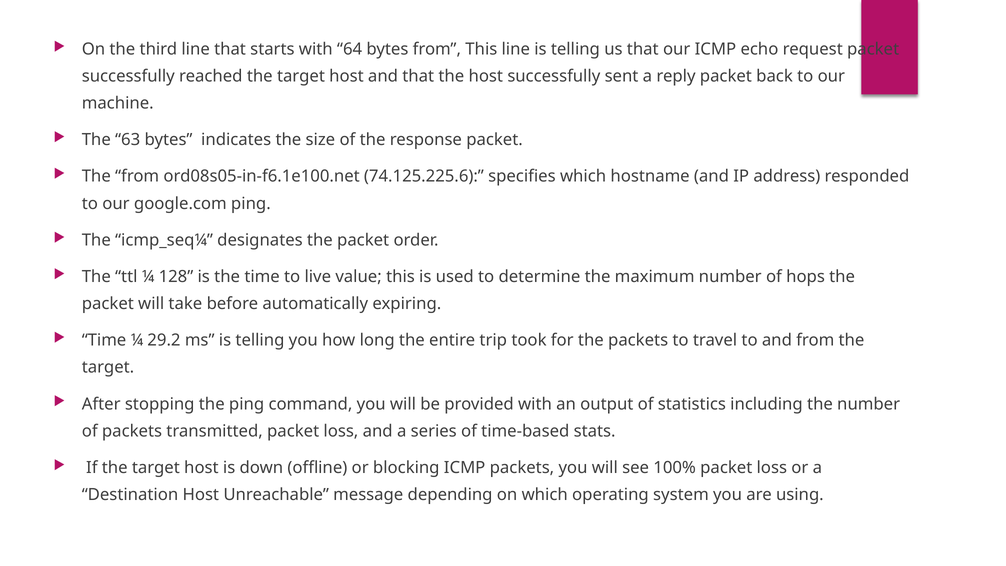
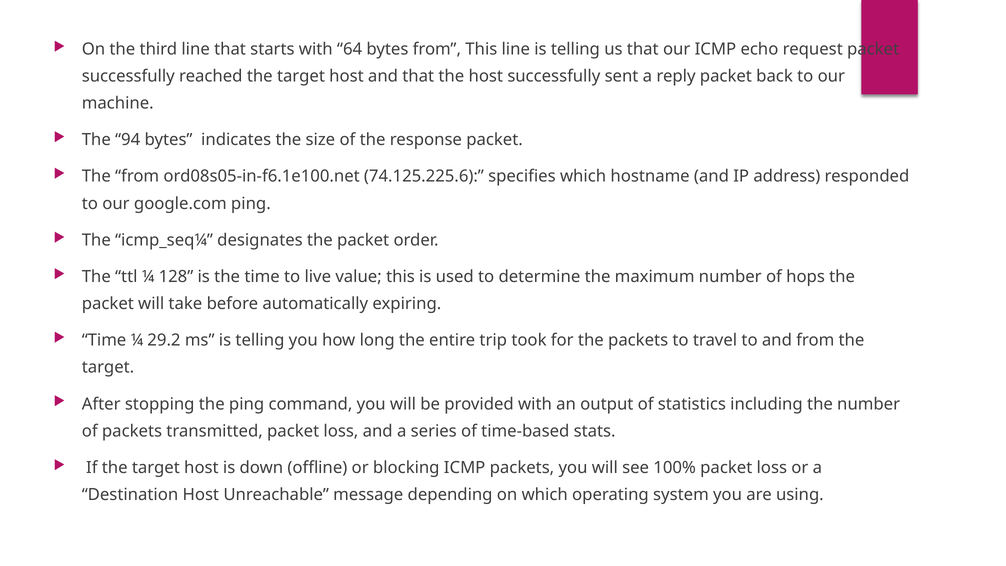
63: 63 -> 94
